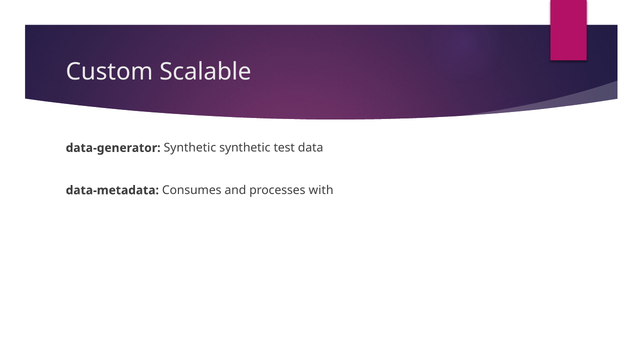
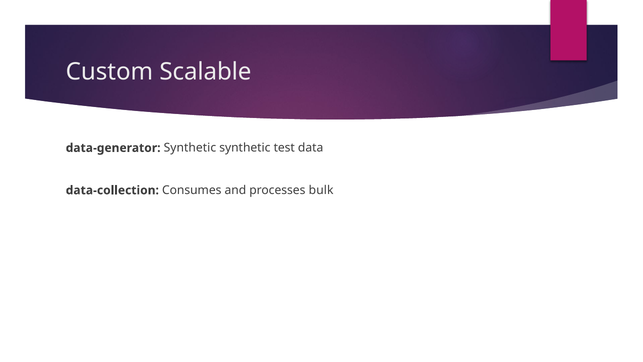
data-metadata: data-metadata -> data-collection
with: with -> bulk
